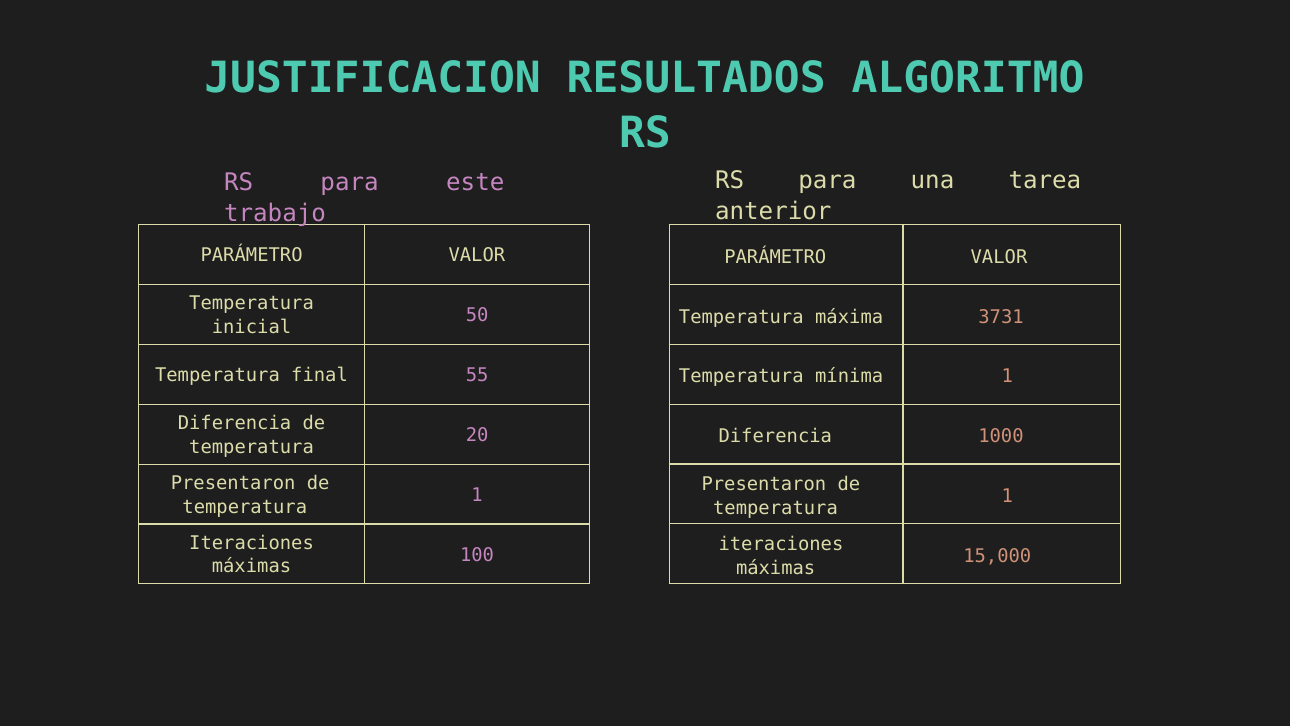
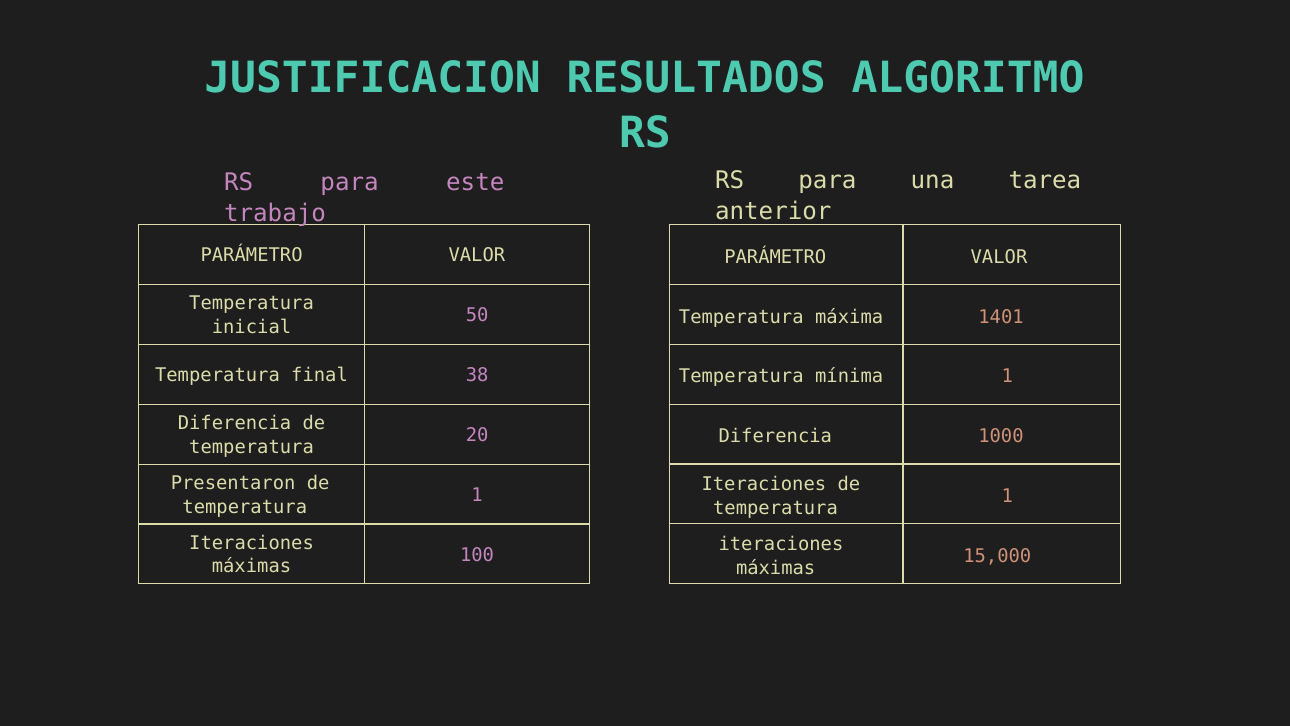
3731: 3731 -> 1401
55: 55 -> 38
Presentaron at (764, 484): Presentaron -> Iteraciones
